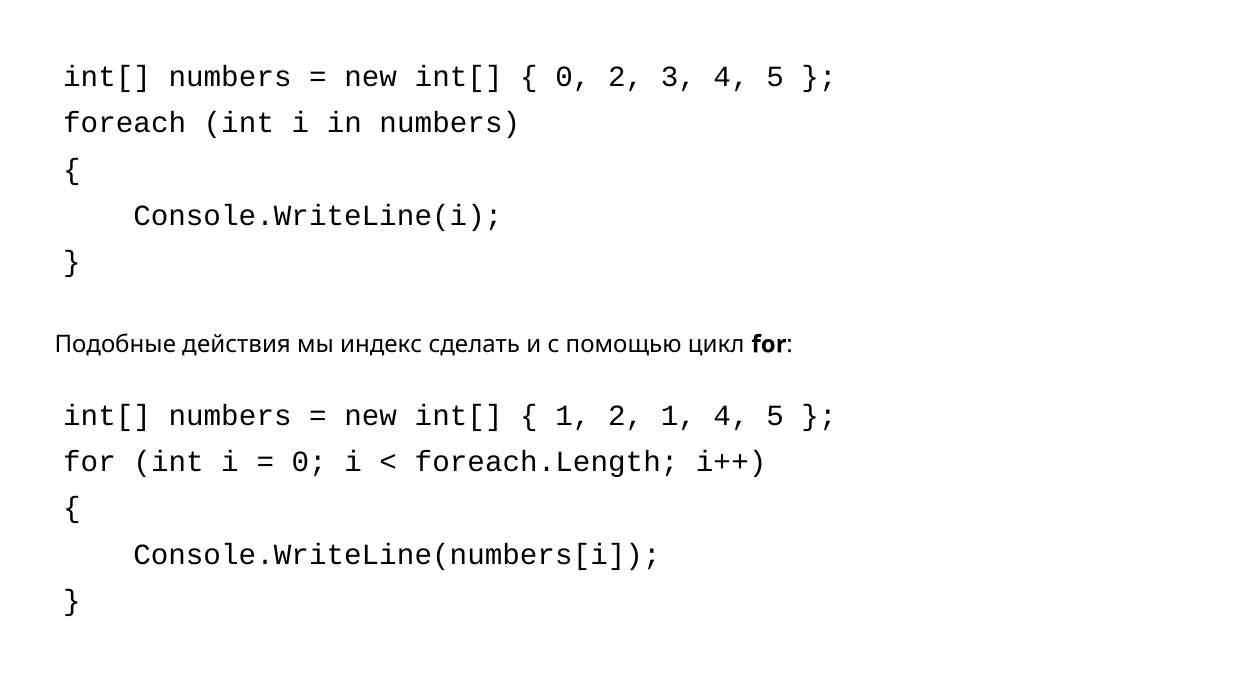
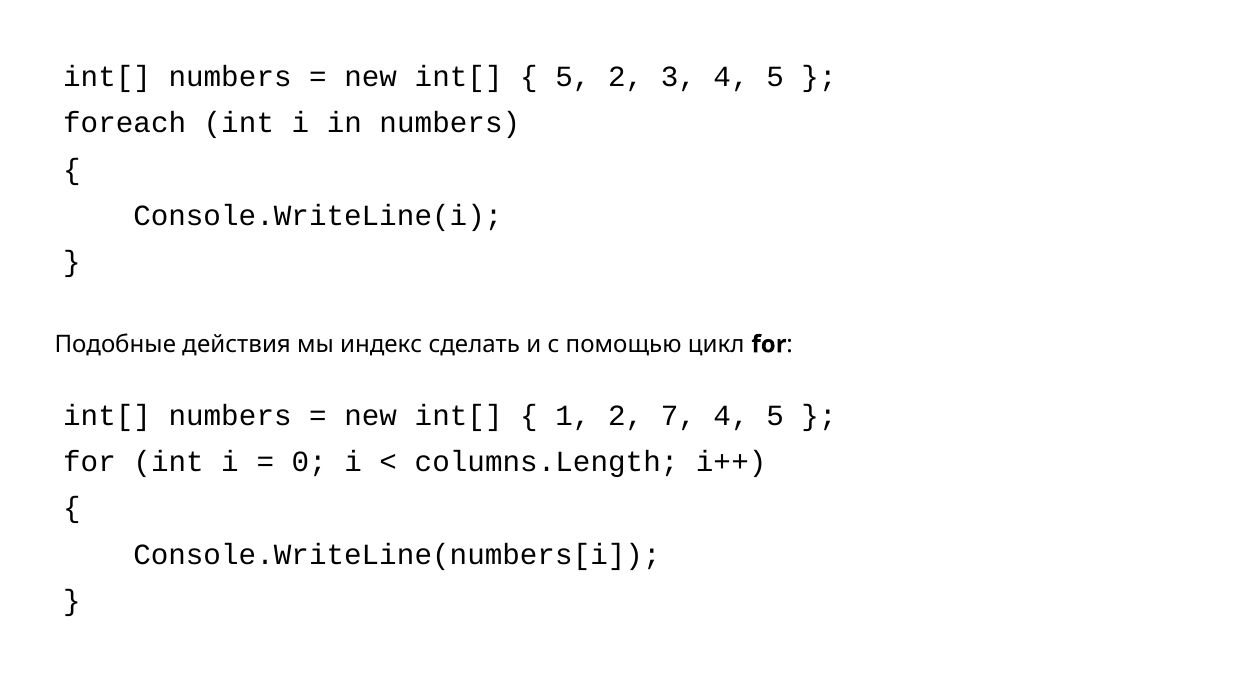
0 at (573, 77): 0 -> 5
2 1: 1 -> 7
foreach.Length: foreach.Length -> columns.Length
